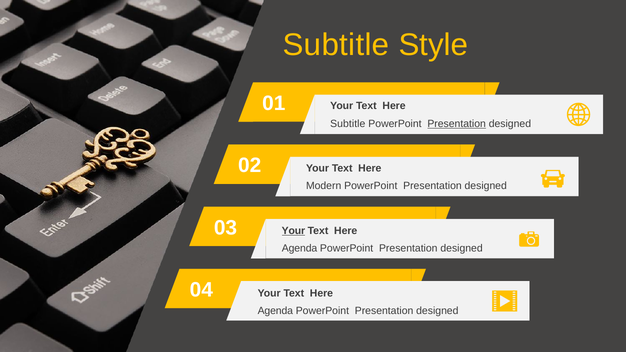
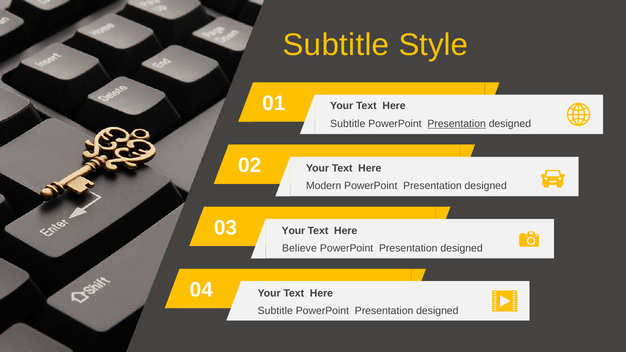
Your at (293, 231) underline: present -> none
Agenda at (300, 249): Agenda -> Believe
Agenda at (275, 311): Agenda -> Subtitle
